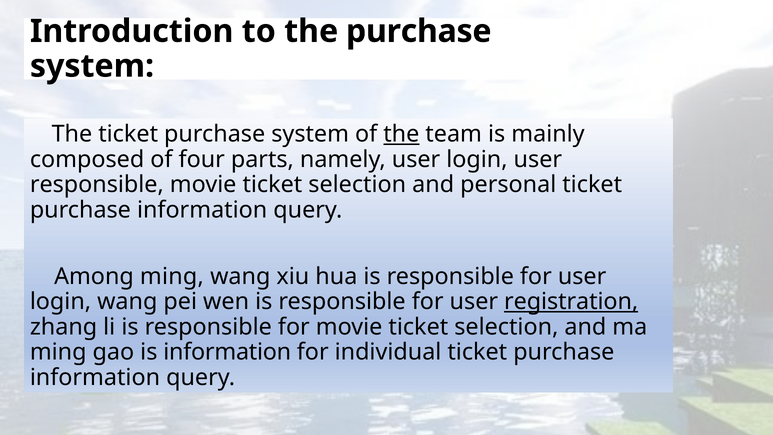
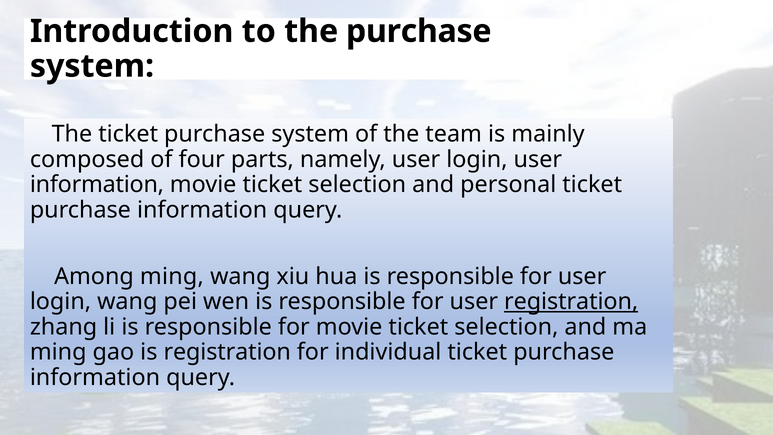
the at (401, 134) underline: present -> none
responsible at (97, 185): responsible -> information
is information: information -> registration
